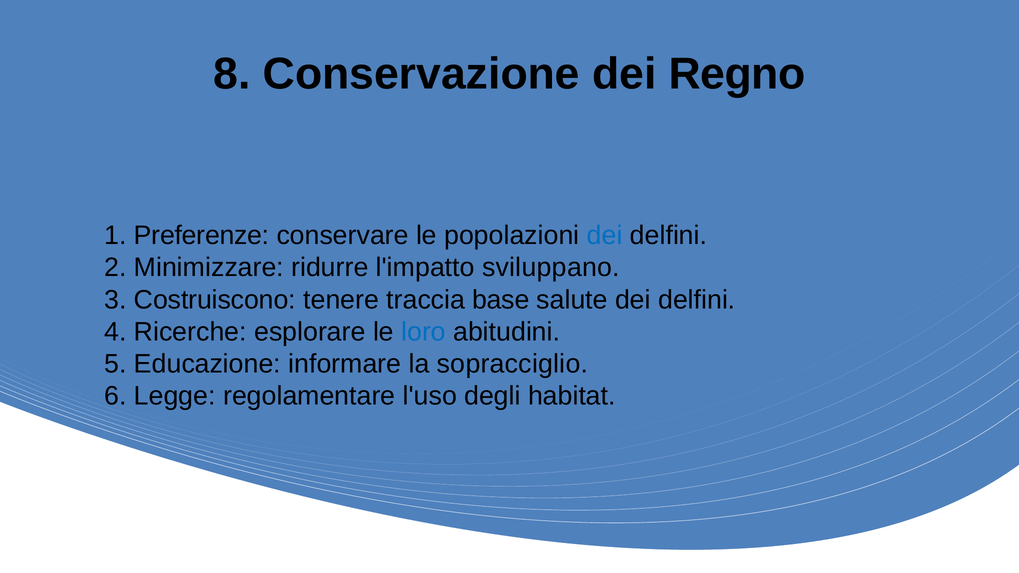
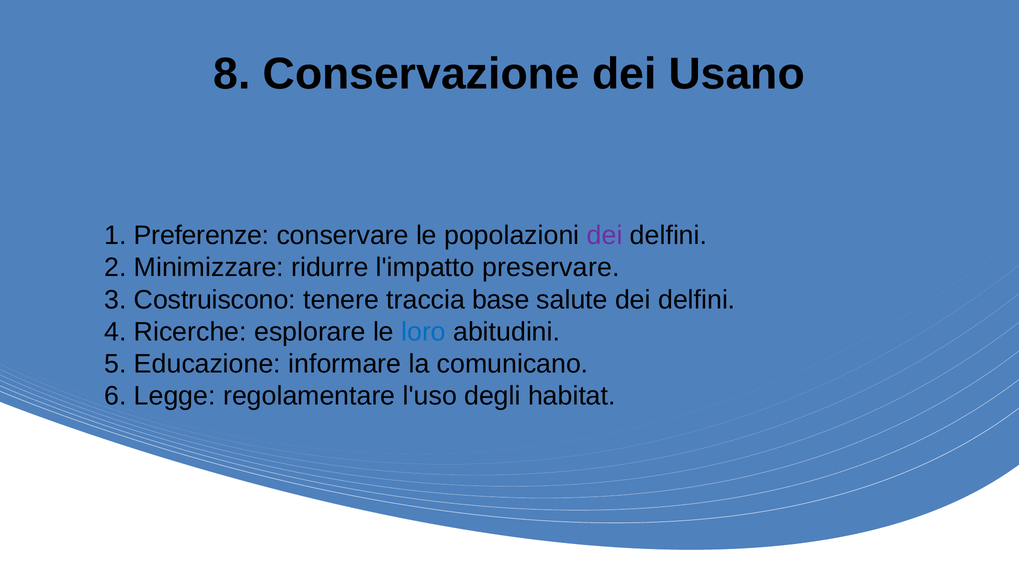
Regno: Regno -> Usano
dei at (605, 236) colour: blue -> purple
sviluppano: sviluppano -> preservare
sopracciglio: sopracciglio -> comunicano
